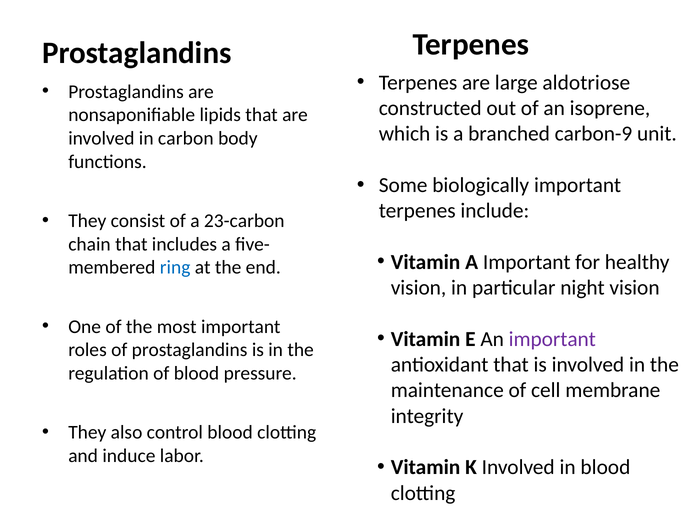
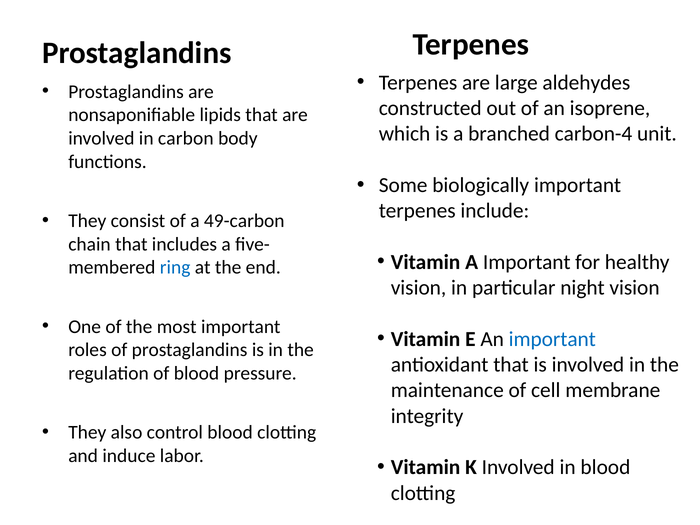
aldotriose: aldotriose -> aldehydes
carbon-9: carbon-9 -> carbon-4
23-carbon: 23-carbon -> 49-carbon
important at (552, 339) colour: purple -> blue
